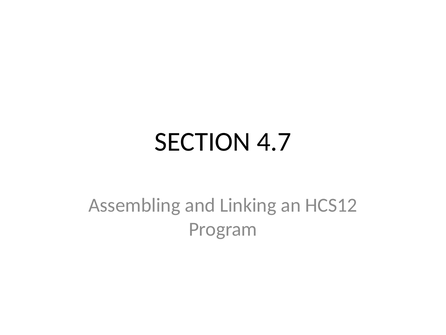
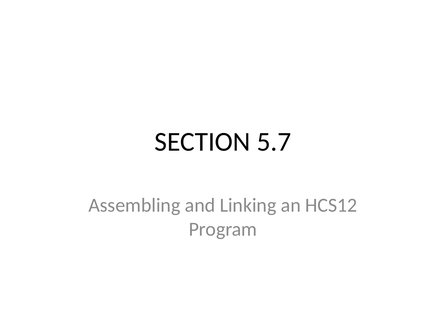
4.7: 4.7 -> 5.7
